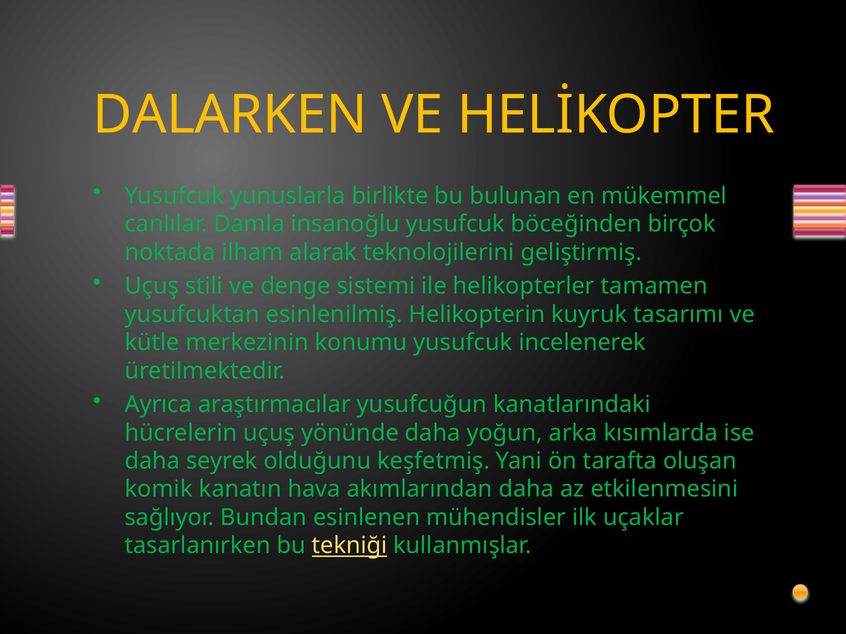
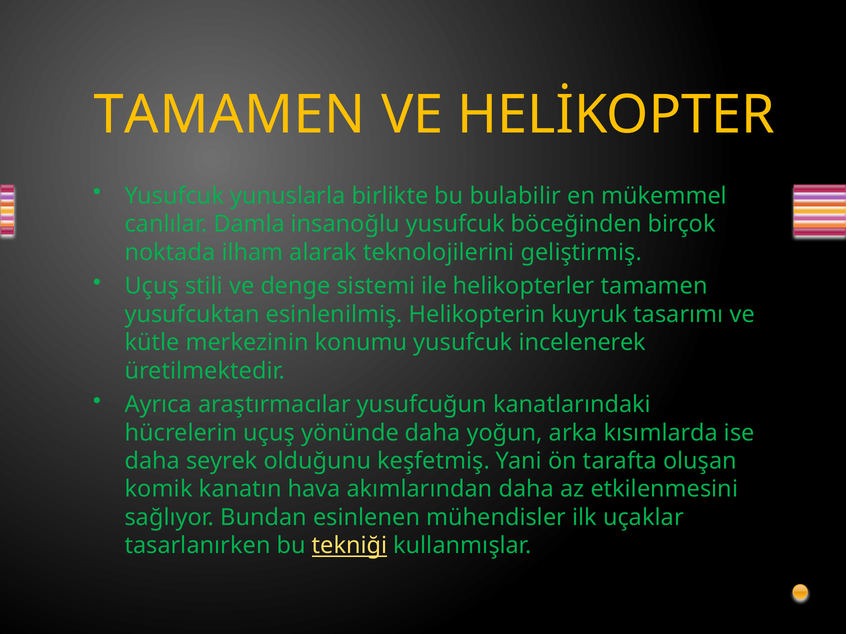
DALARKEN at (230, 115): DALARKEN -> TAMAMEN
bulunan: bulunan -> bulabilir
